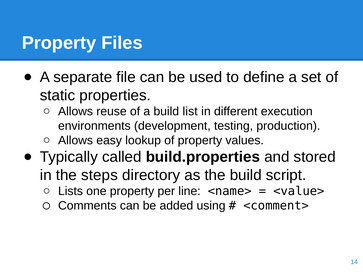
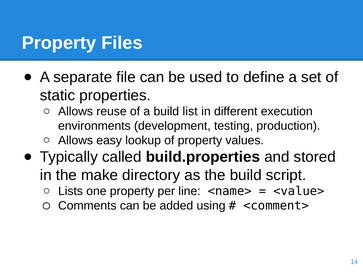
steps: steps -> make
